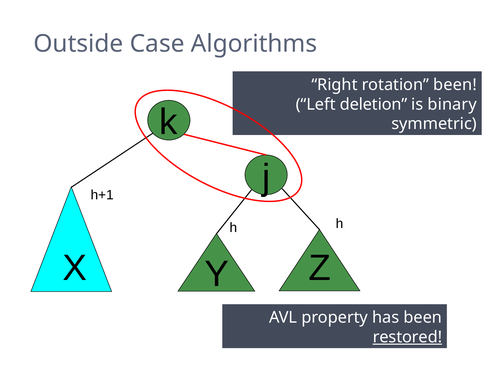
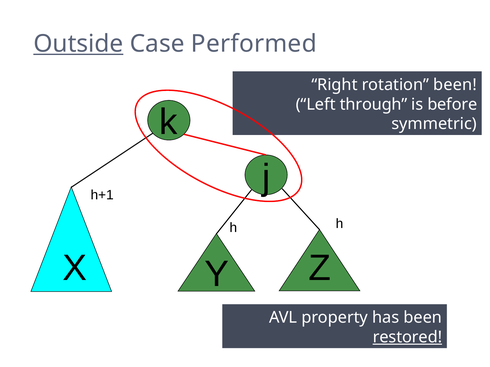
Outside underline: none -> present
Algorithms: Algorithms -> Performed
deletion: deletion -> through
binary: binary -> before
